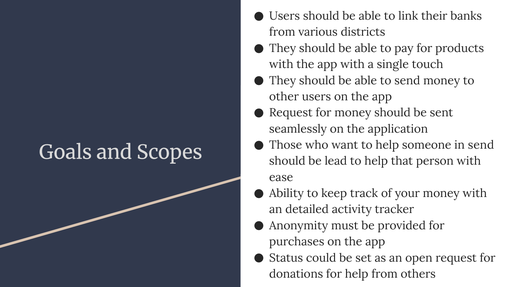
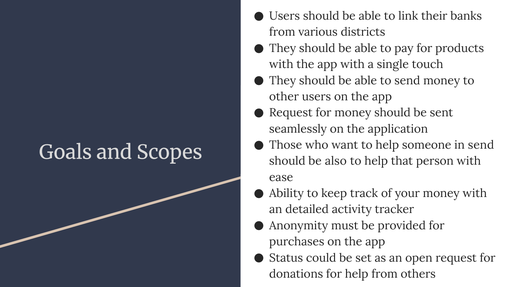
lead: lead -> also
